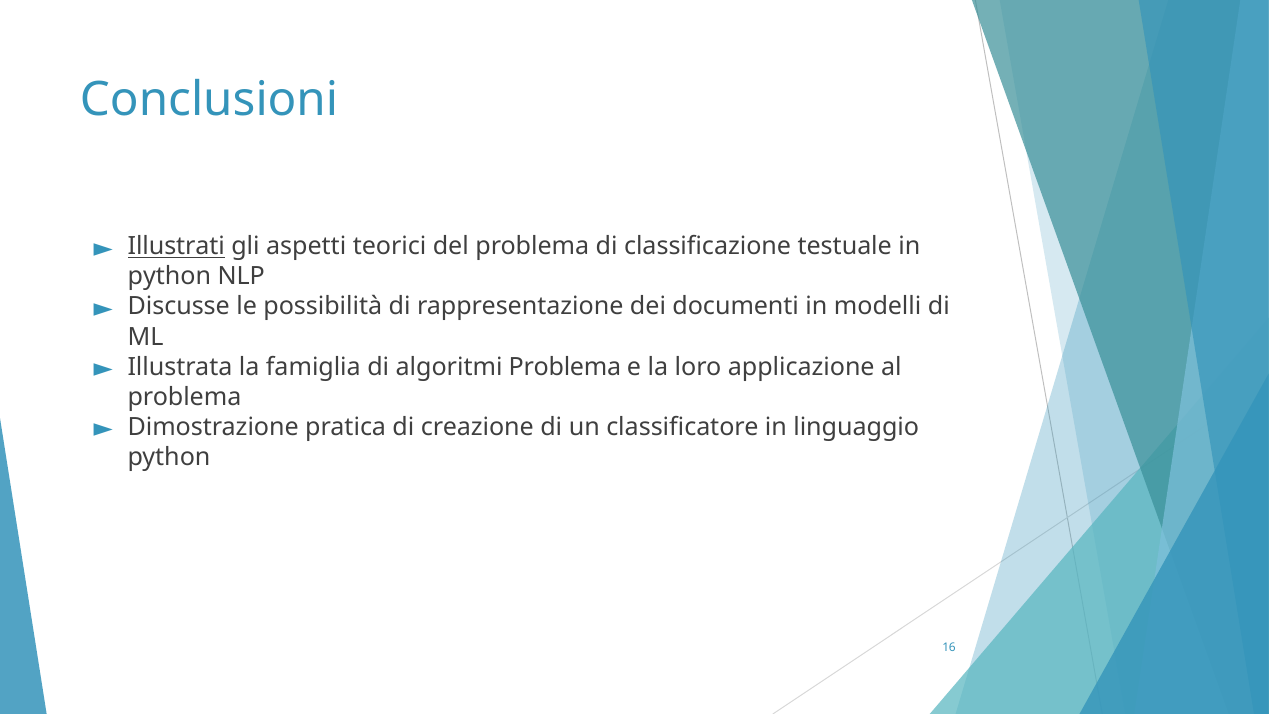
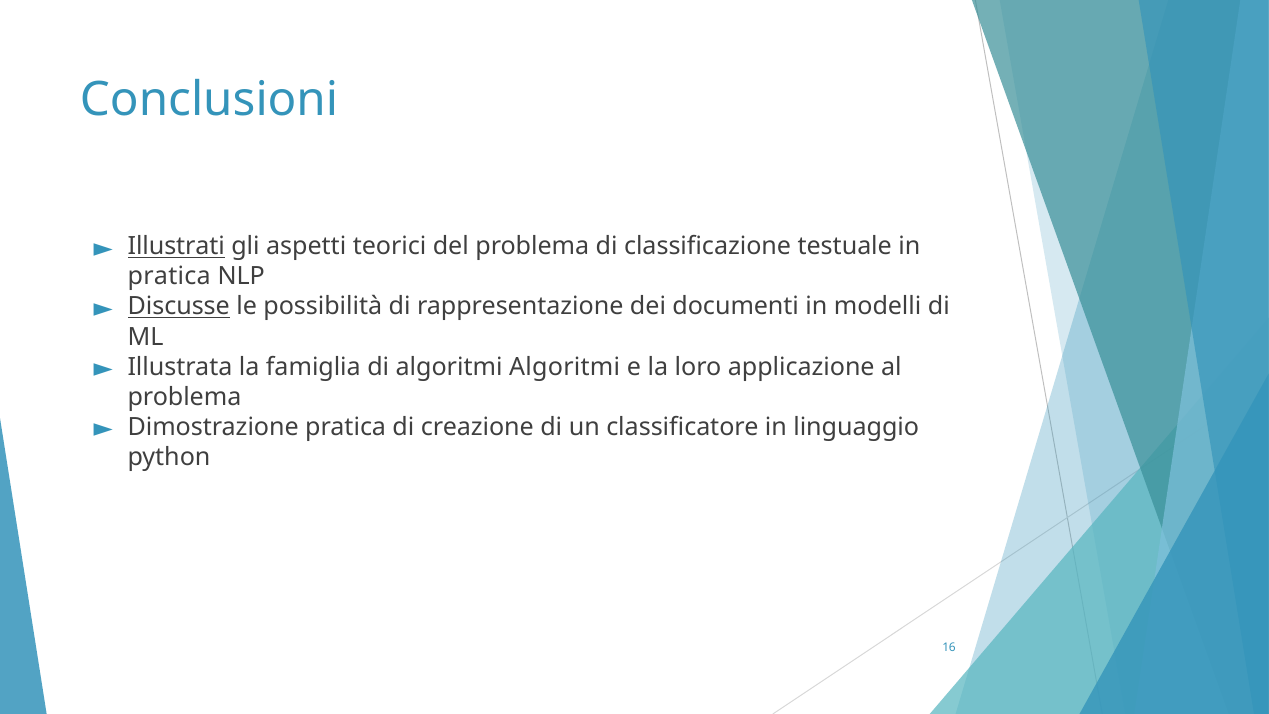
python at (169, 277): python -> pratica
Discusse underline: none -> present
algoritmi Problema: Problema -> Algoritmi
